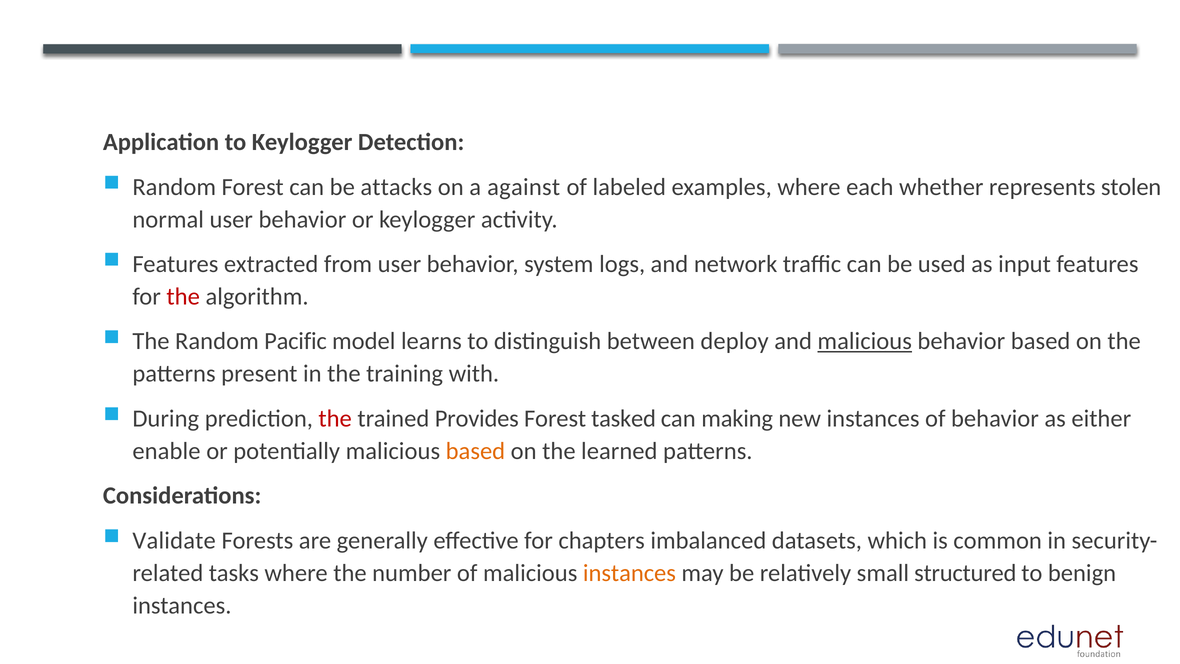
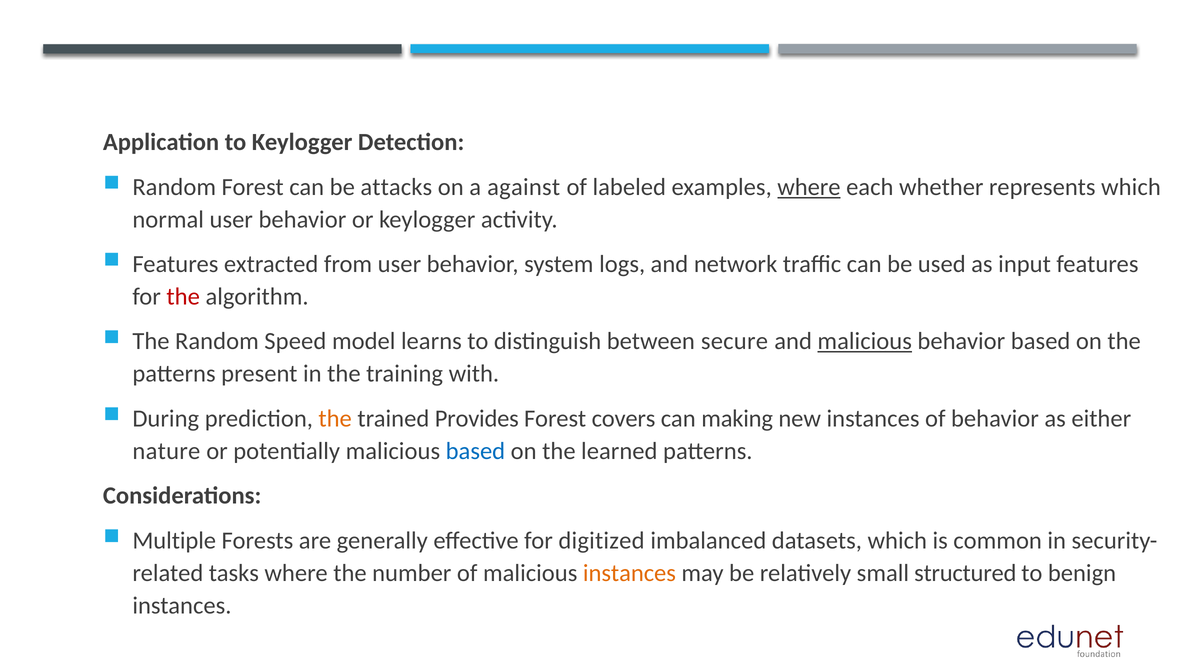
where at (809, 187) underline: none -> present
represents stolen: stolen -> which
Pacific: Pacific -> Speed
deploy: deploy -> secure
the at (335, 418) colour: red -> orange
tasked: tasked -> covers
enable: enable -> nature
based at (475, 451) colour: orange -> blue
Validate: Validate -> Multiple
chapters: chapters -> digitized
